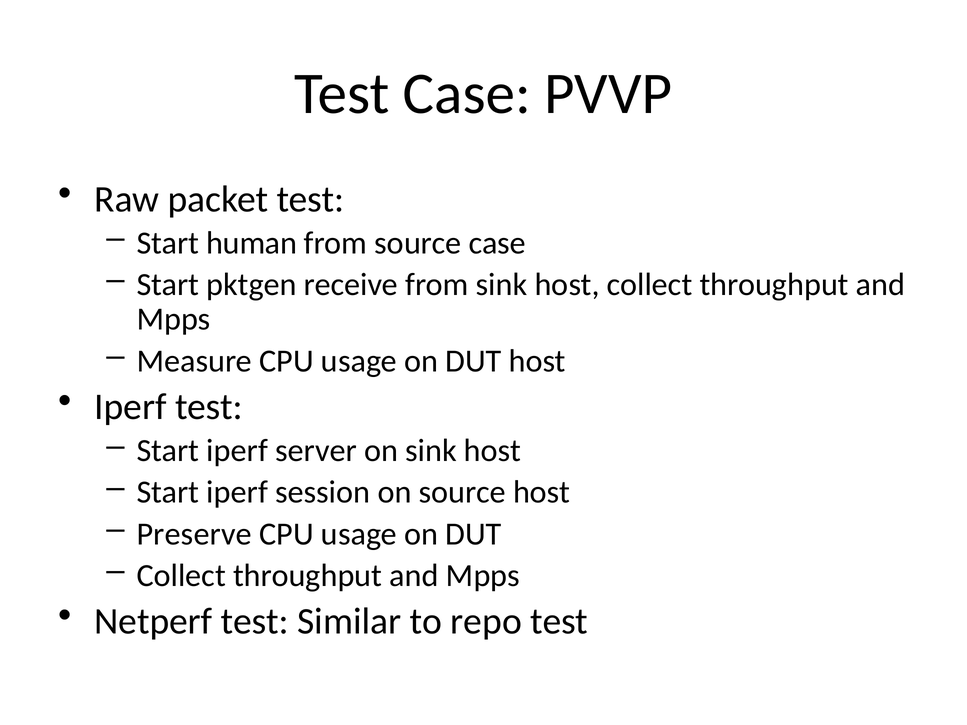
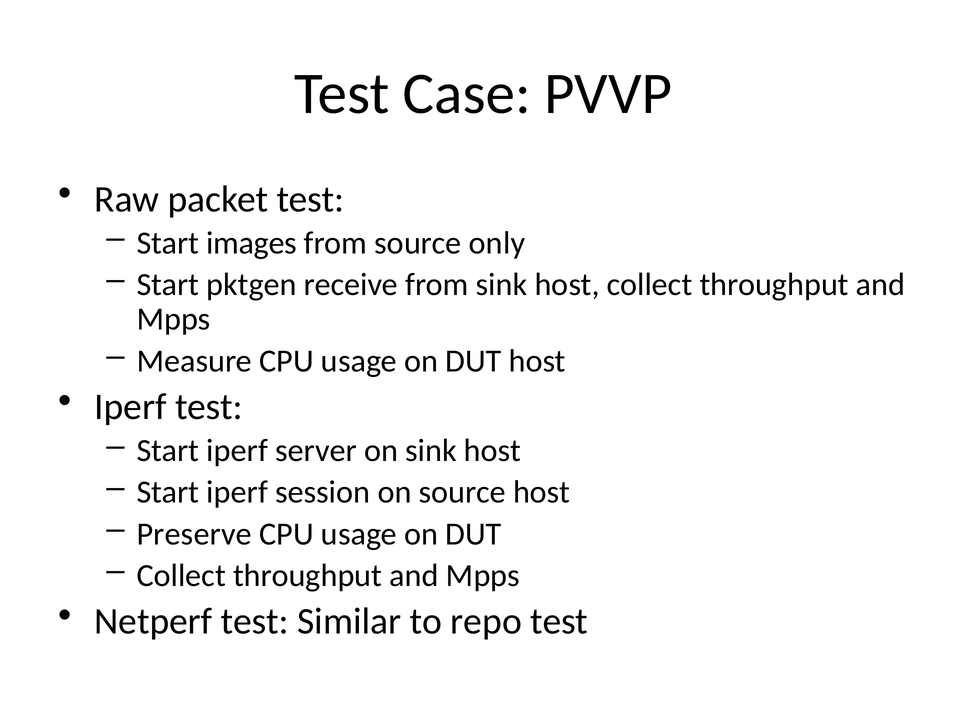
human: human -> images
source case: case -> only
